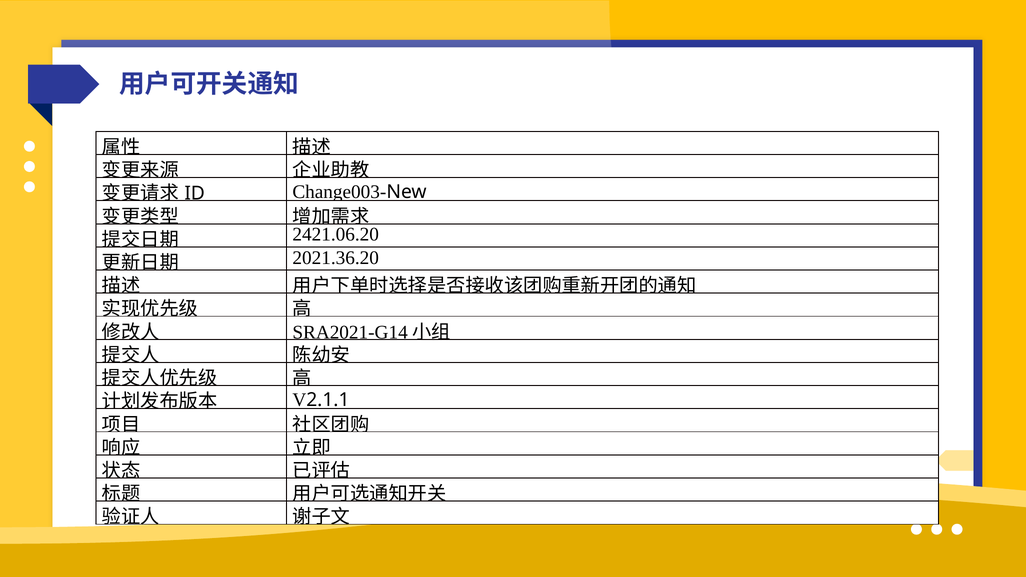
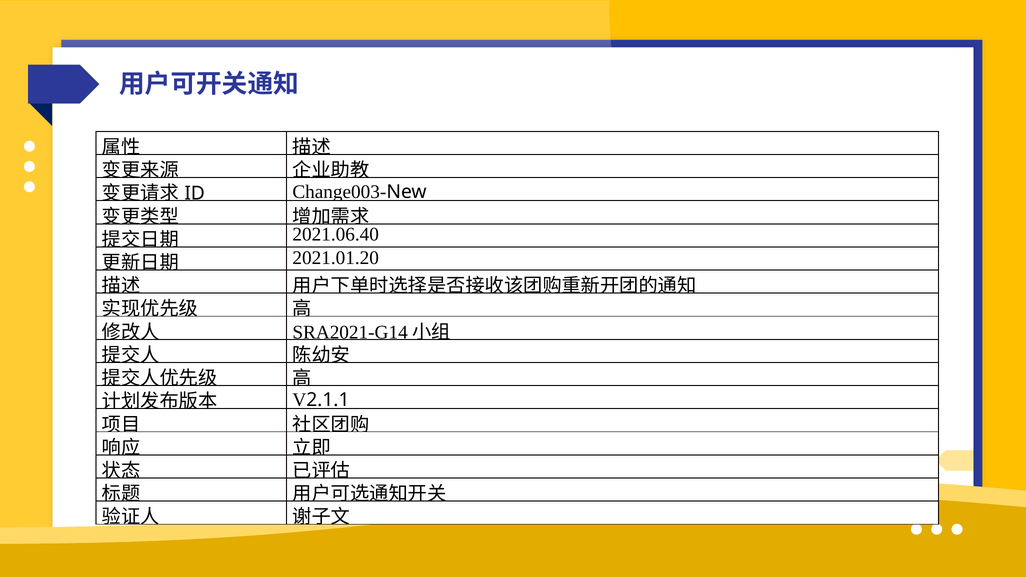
2421.06.20: 2421.06.20 -> 2021.06.40
2021.36.20: 2021.36.20 -> 2021.01.20
